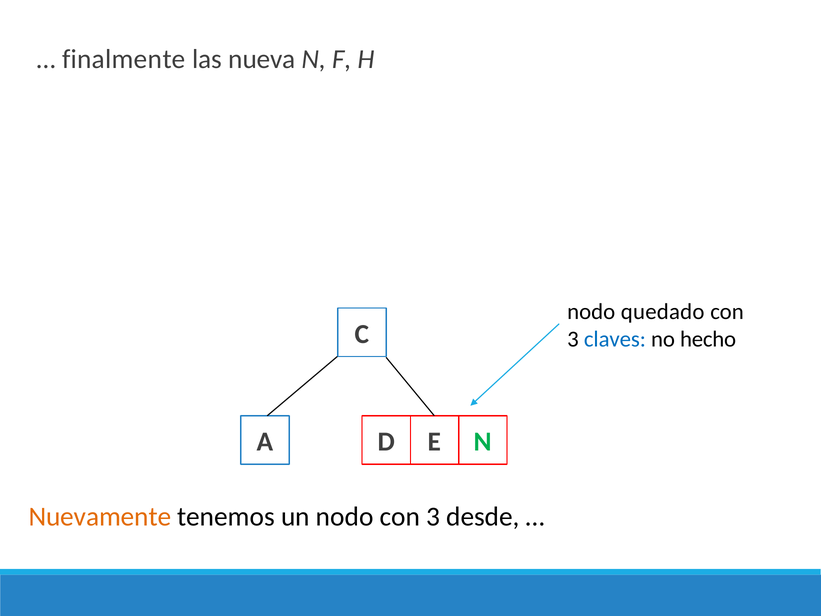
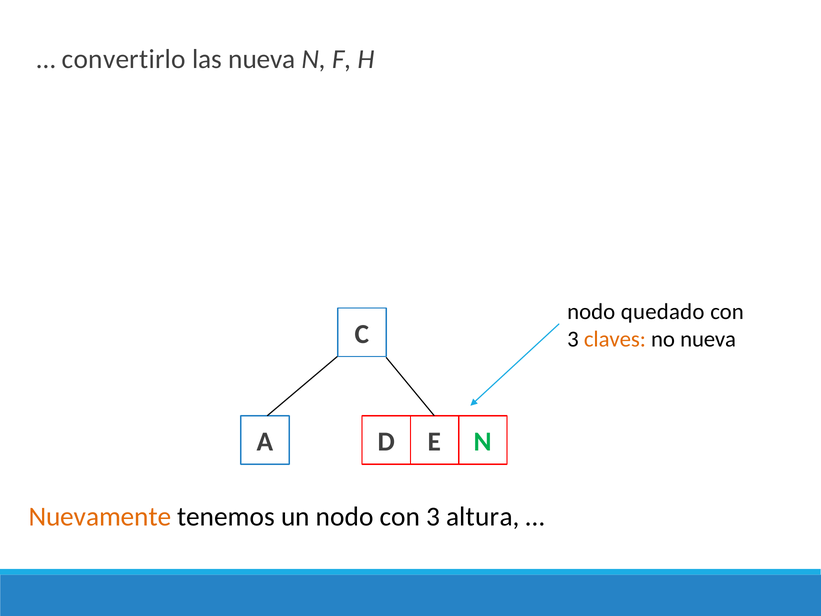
finalmente: finalmente -> convertirlo
claves colour: blue -> orange
no hecho: hecho -> nueva
desde: desde -> altura
